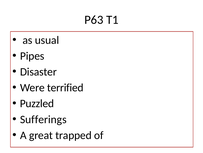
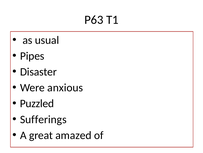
terrified: terrified -> anxious
trapped: trapped -> amazed
